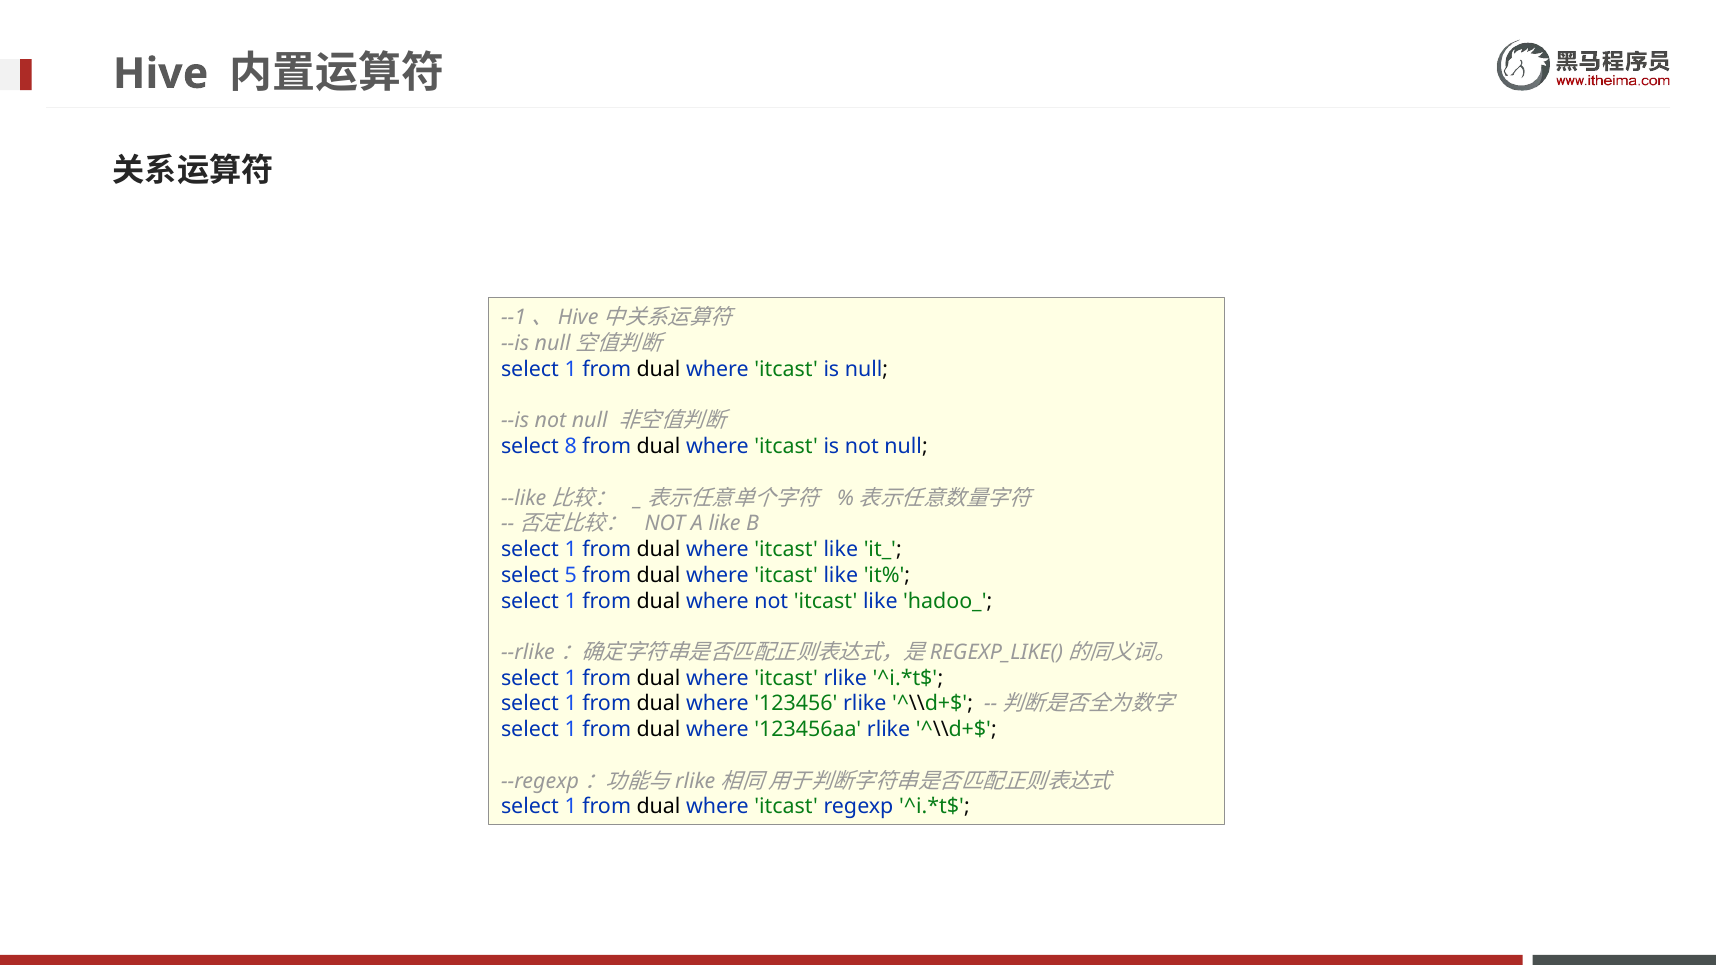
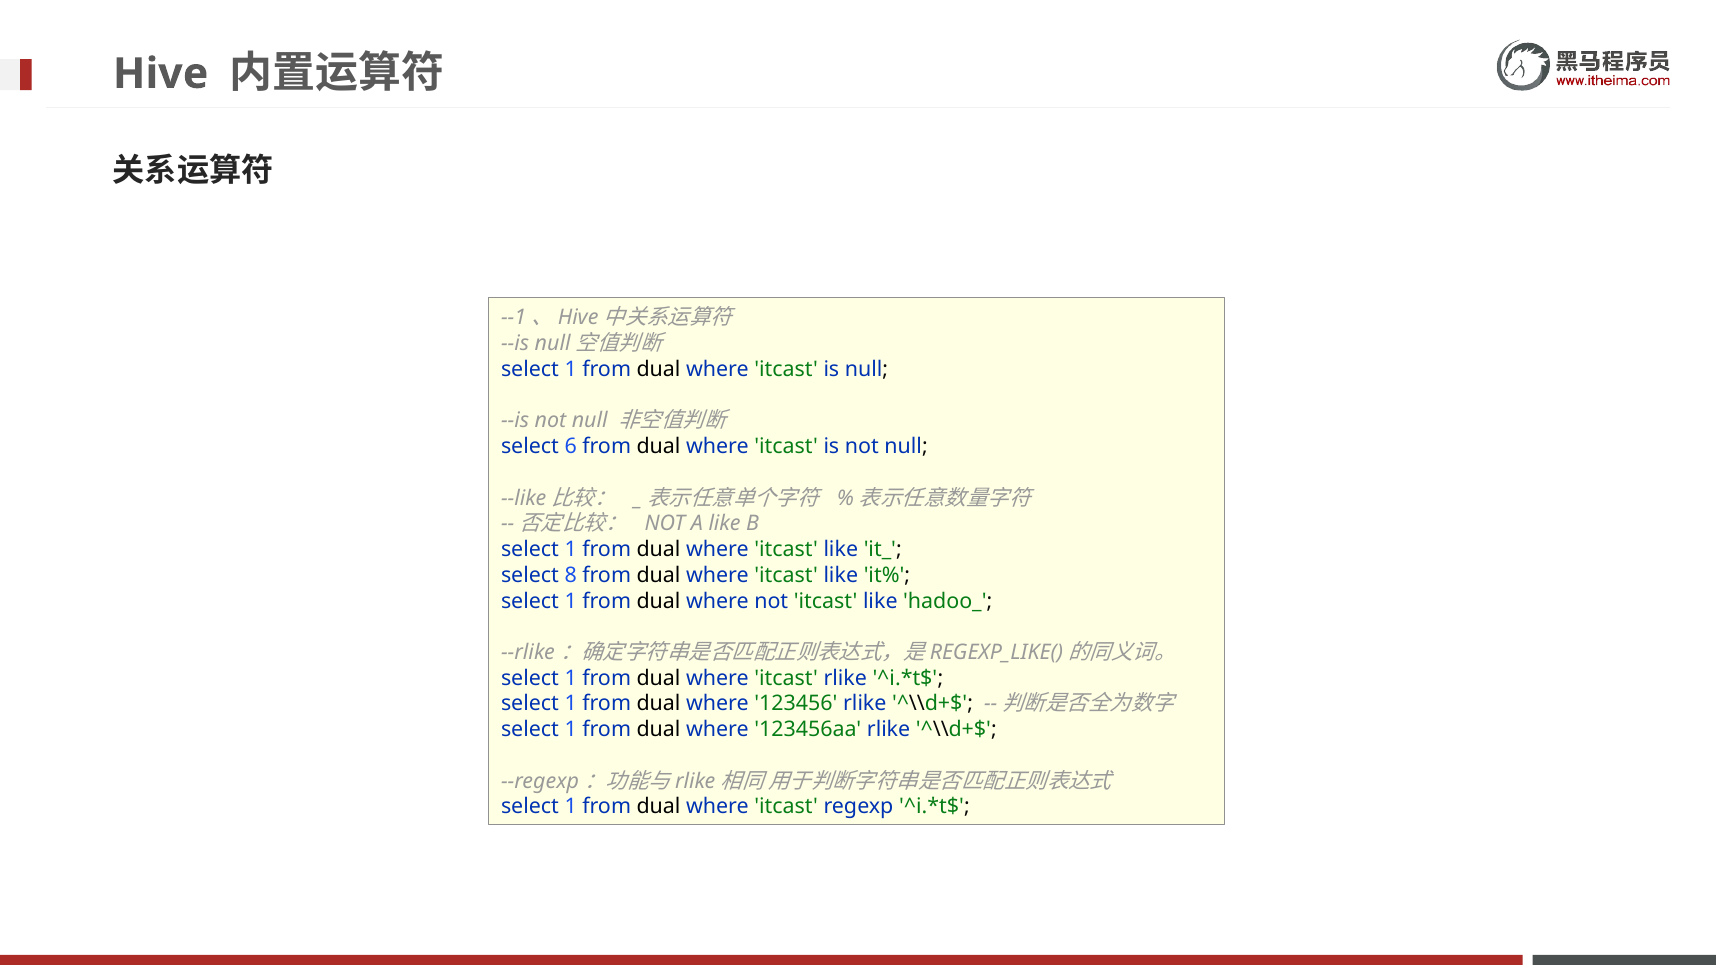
8: 8 -> 6
5: 5 -> 8
